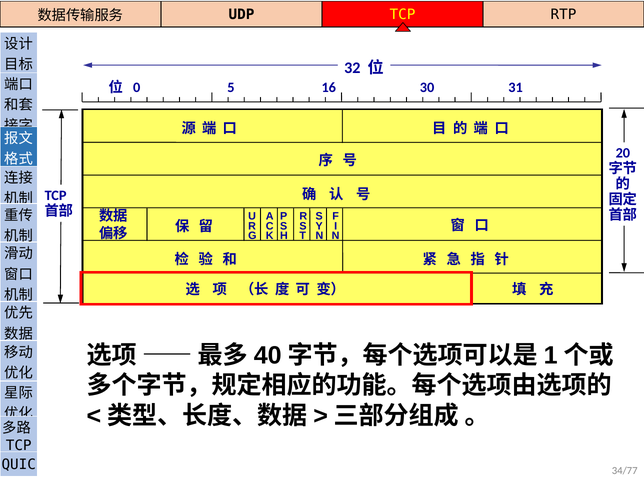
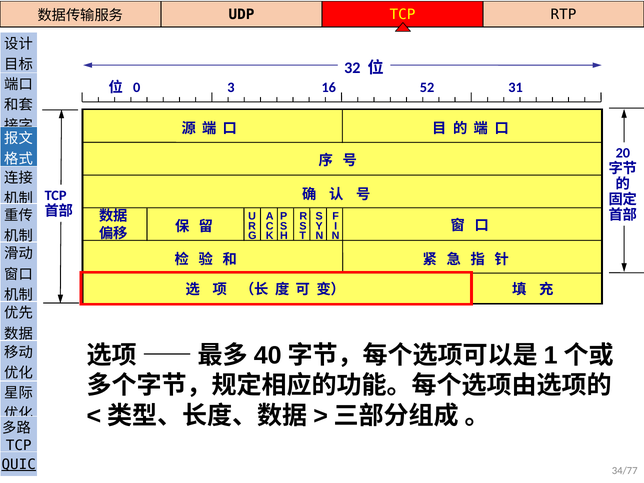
5: 5 -> 3
30: 30 -> 52
QUIC underline: none -> present
